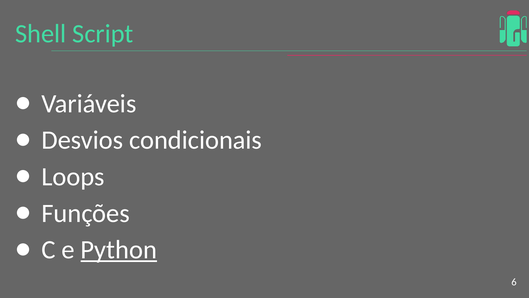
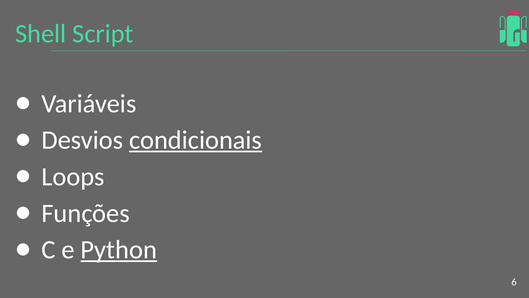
condicionais underline: none -> present
